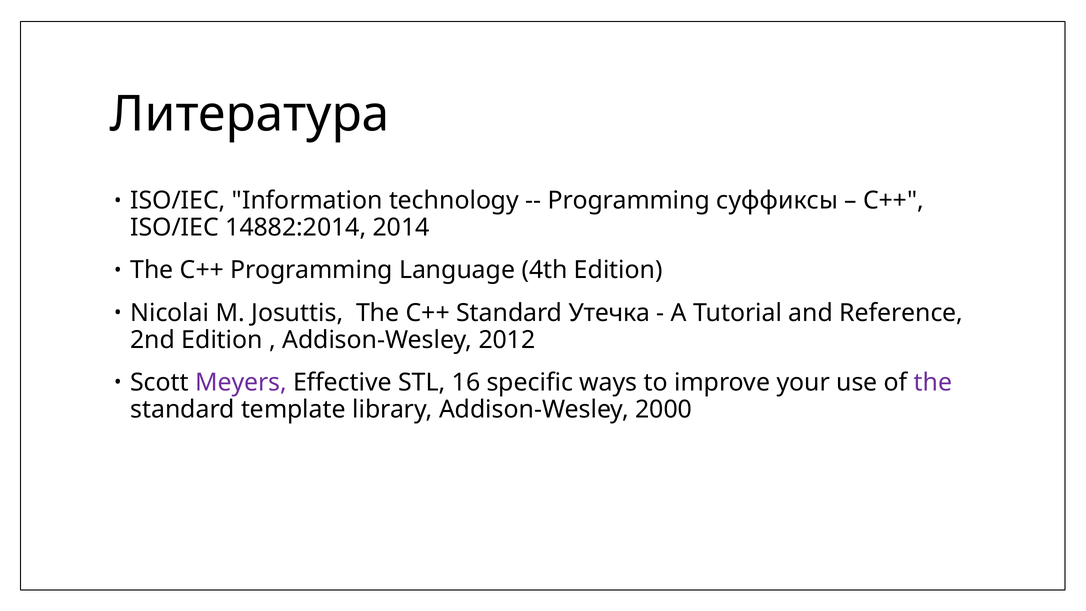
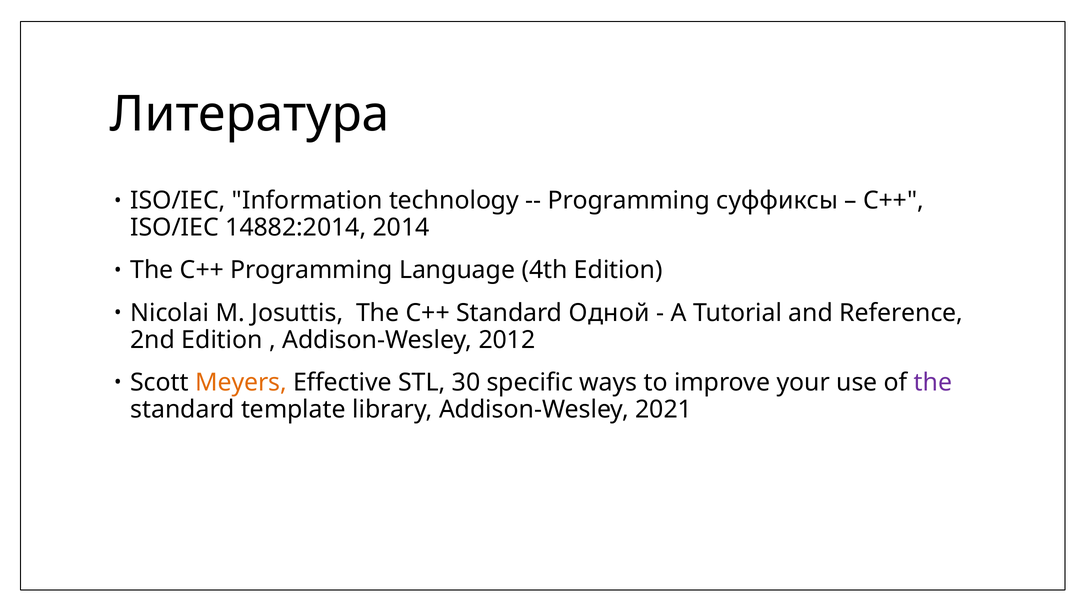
Утечка: Утечка -> Одной
Meyers colour: purple -> orange
16: 16 -> 30
2000: 2000 -> 2021
